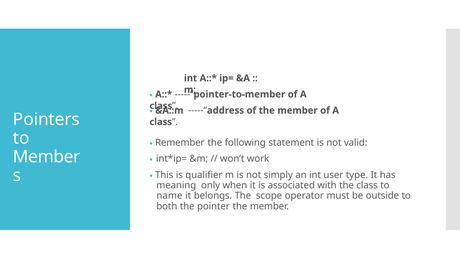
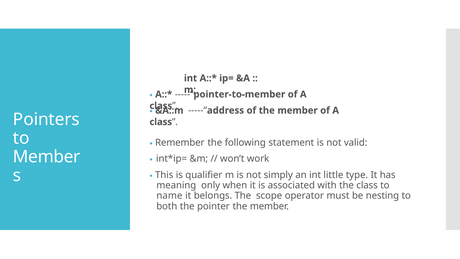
user: user -> little
outside: outside -> nesting
